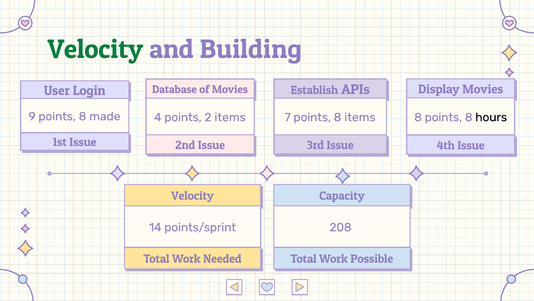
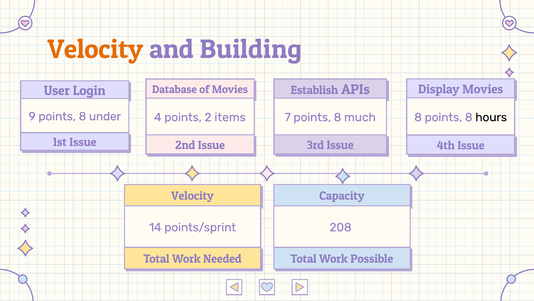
Velocity at (95, 49) colour: green -> orange
made: made -> under
8 items: items -> much
